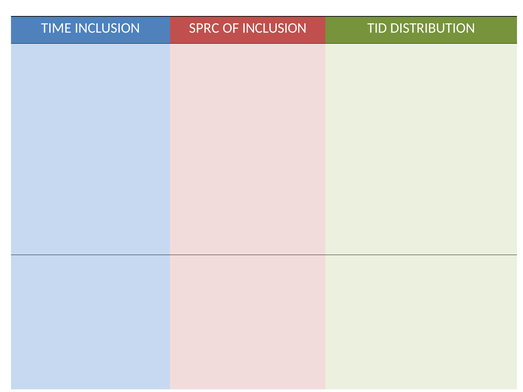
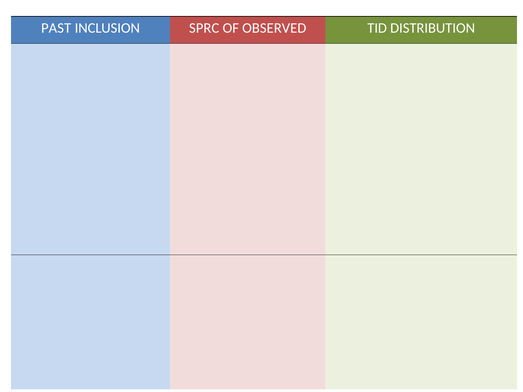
TIME: TIME -> PAST
OF INCLUSION: INCLUSION -> OBSERVED
